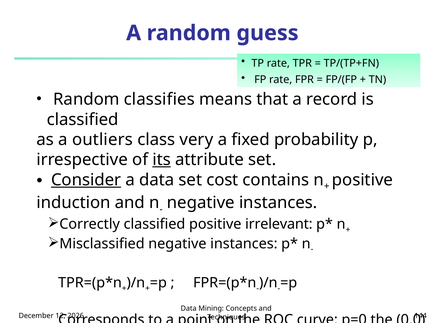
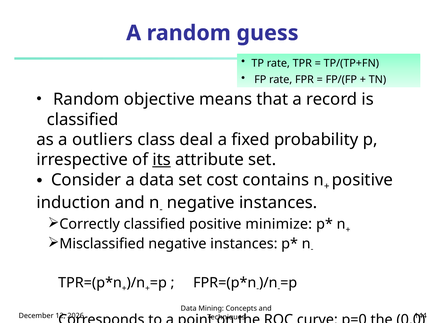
classifies: classifies -> objective
very: very -> deal
Consider underline: present -> none
irrelevant: irrelevant -> minimize
